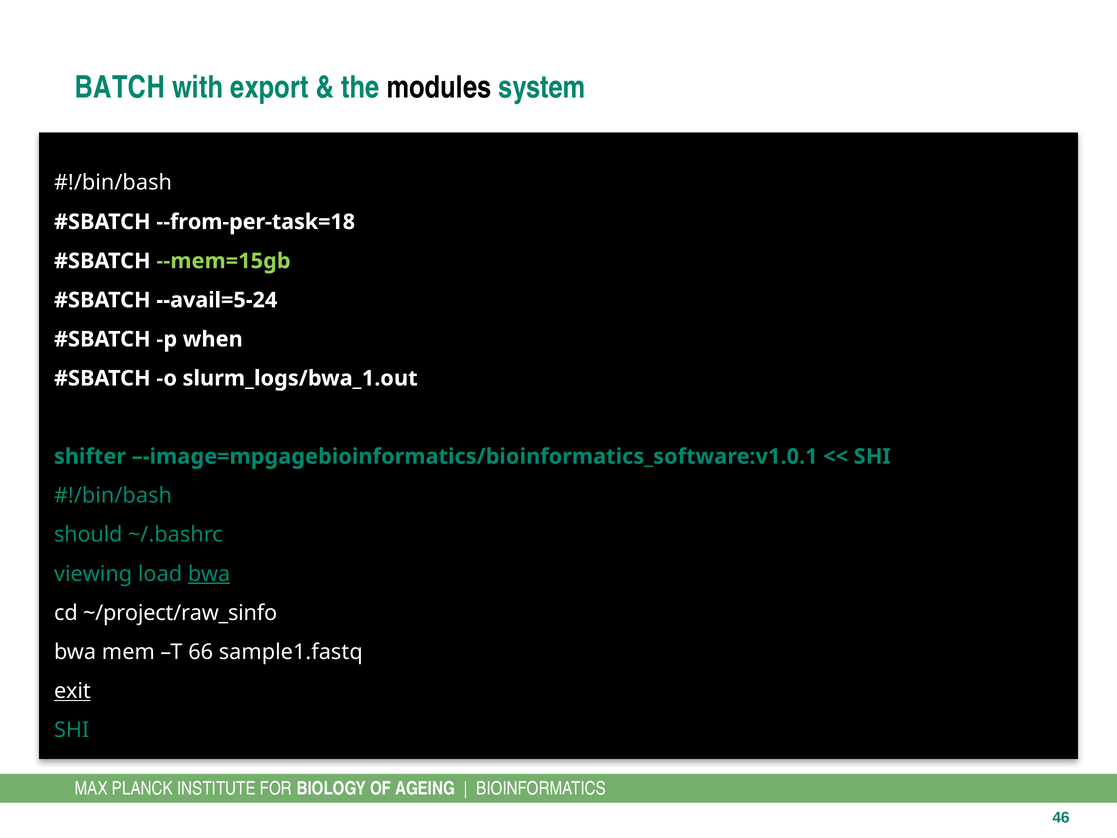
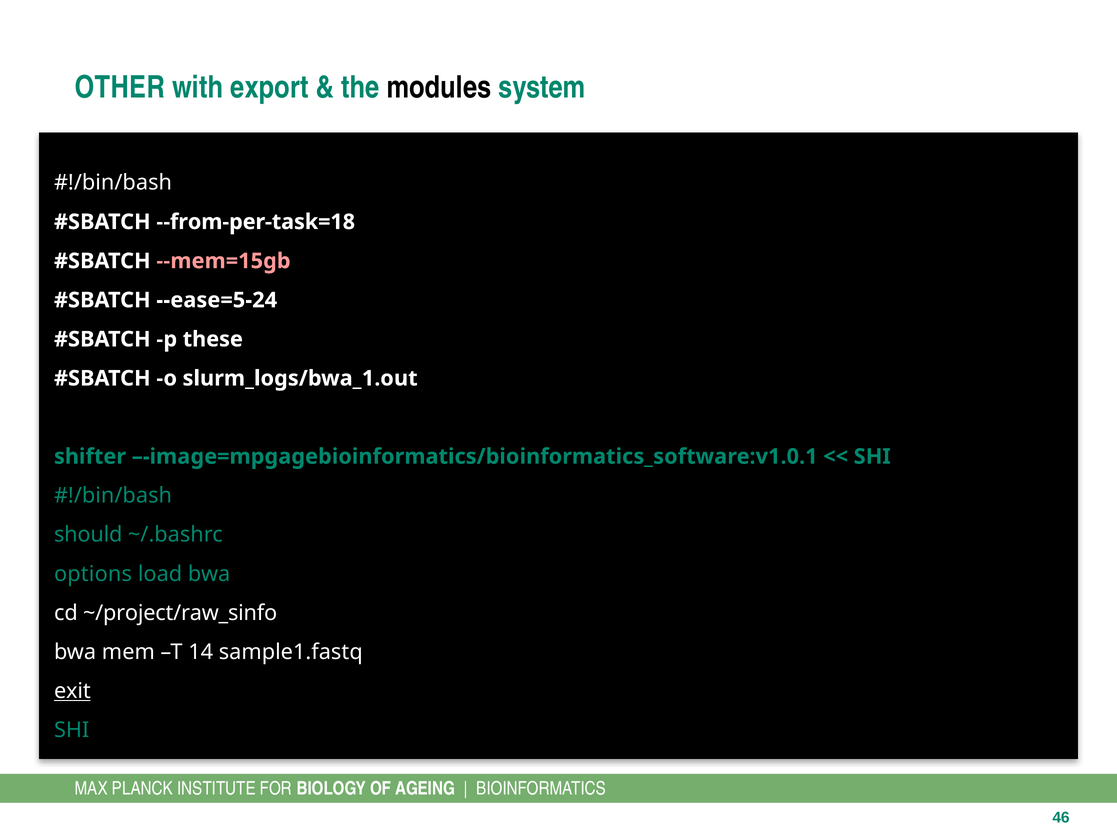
BATCH: BATCH -> OTHER
--mem=15gb colour: light green -> pink
--avail=5-24: --avail=5-24 -> --ease=5-24
when: when -> these
viewing: viewing -> options
bwa at (209, 574) underline: present -> none
66: 66 -> 14
